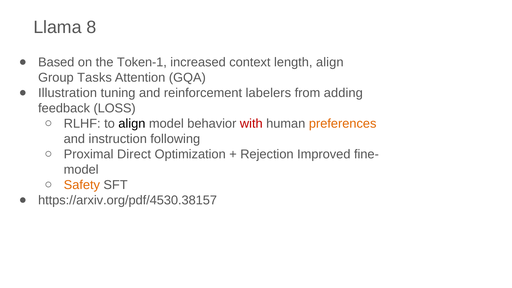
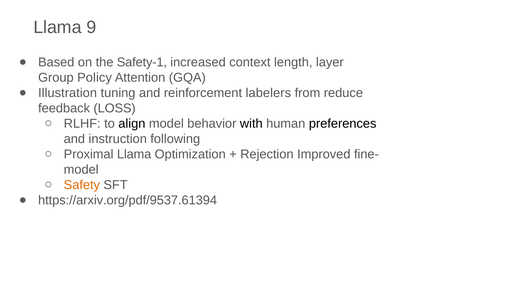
8: 8 -> 9
Token-1: Token-1 -> Safety-1
length align: align -> layer
Tasks: Tasks -> Policy
adding: adding -> reduce
with colour: red -> black
preferences colour: orange -> black
Proximal Direct: Direct -> Llama
https://arxiv.org/pdf/4530.38157: https://arxiv.org/pdf/4530.38157 -> https://arxiv.org/pdf/9537.61394
